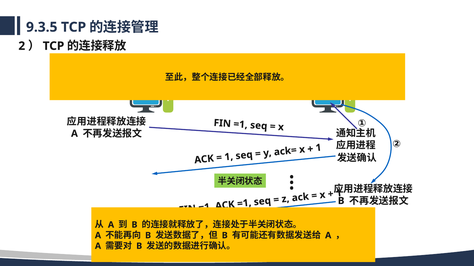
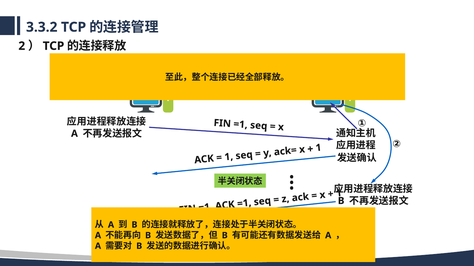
9.3.5: 9.3.5 -> 3.3.2
